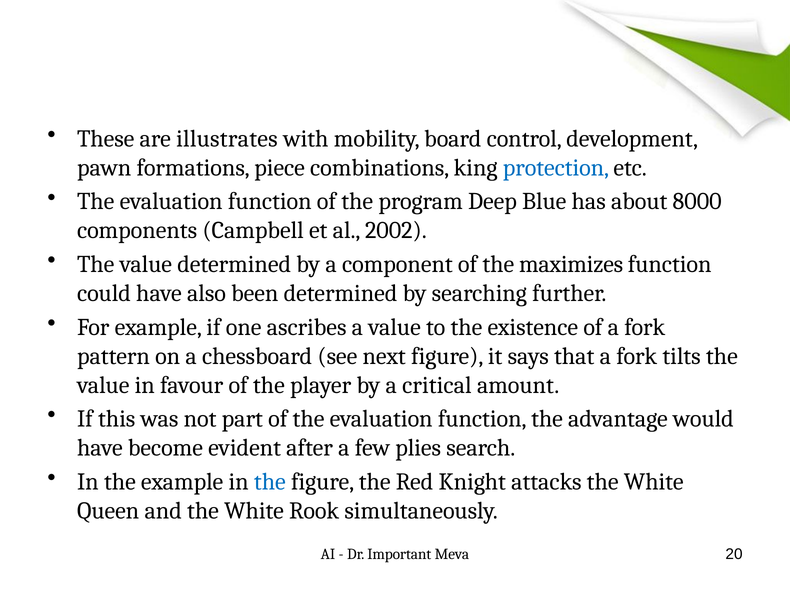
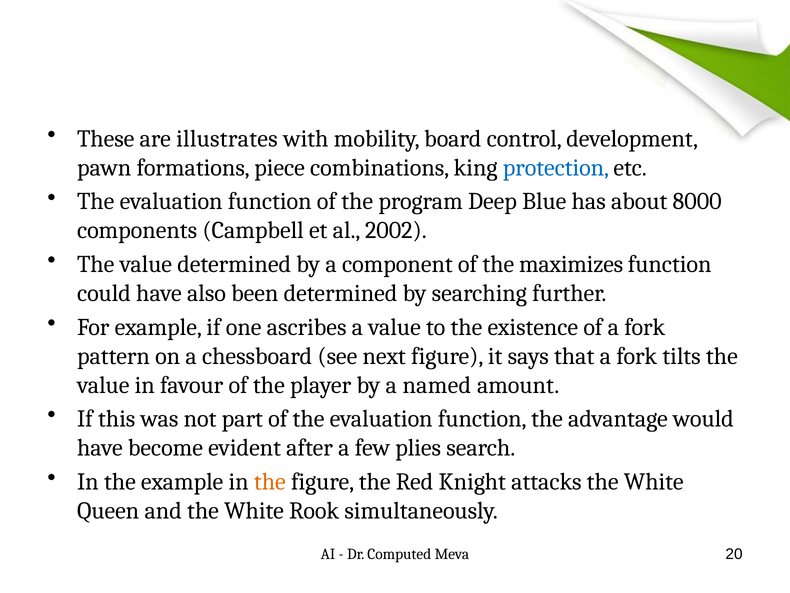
critical: critical -> named
the at (270, 481) colour: blue -> orange
Important: Important -> Computed
